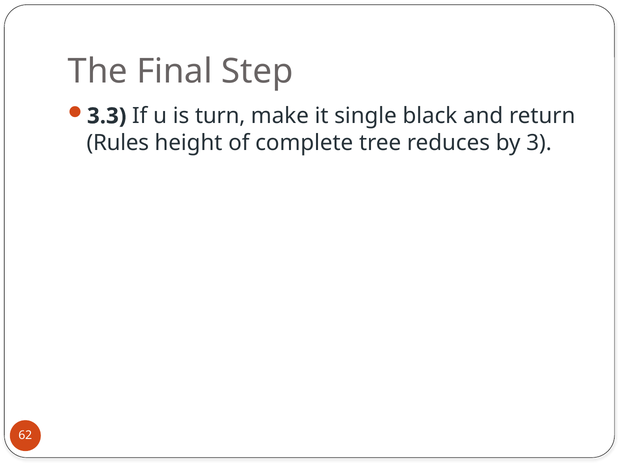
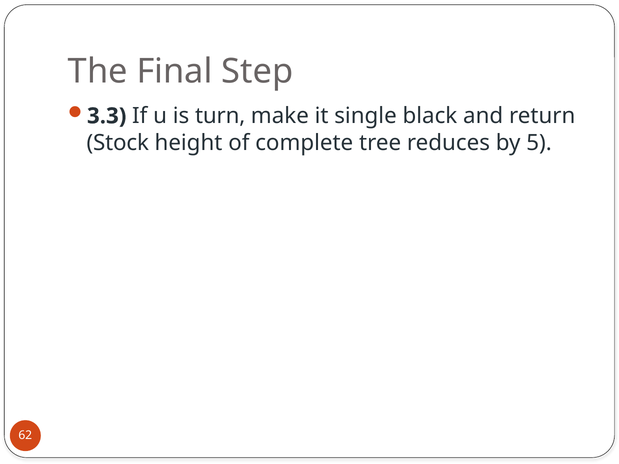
Rules: Rules -> Stock
3: 3 -> 5
